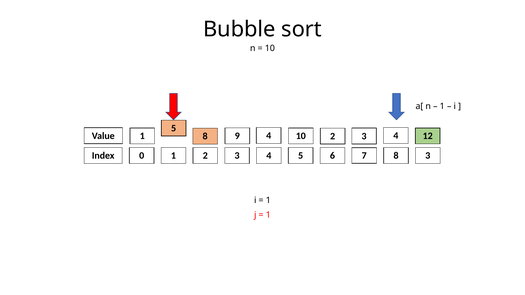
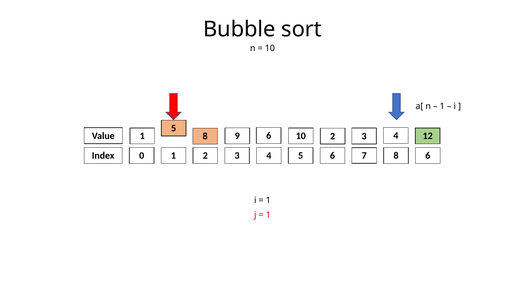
9 4: 4 -> 6
8 3: 3 -> 6
